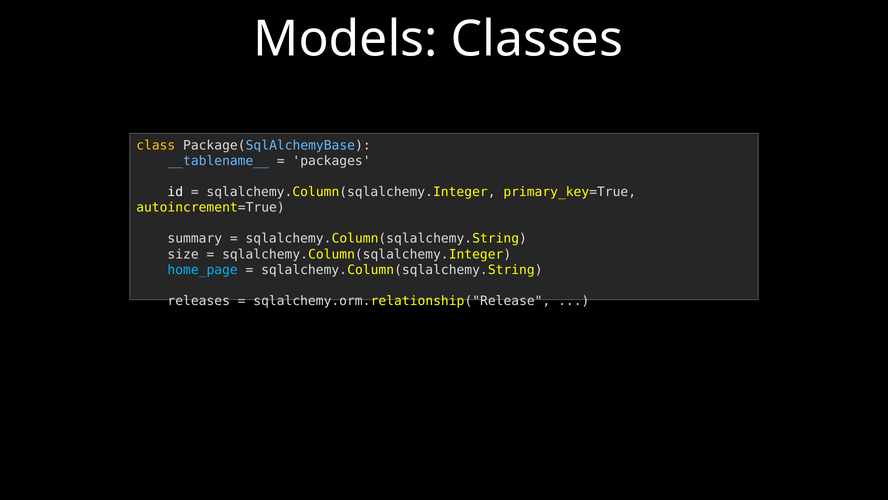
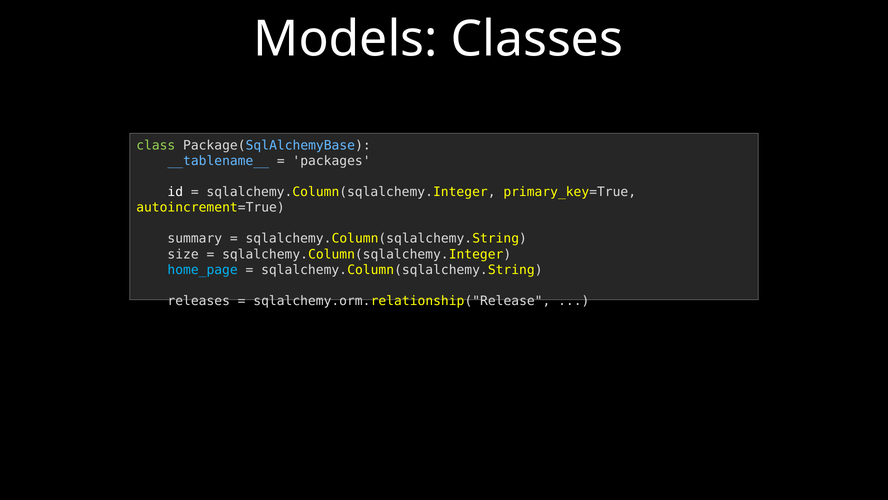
class colour: yellow -> light green
